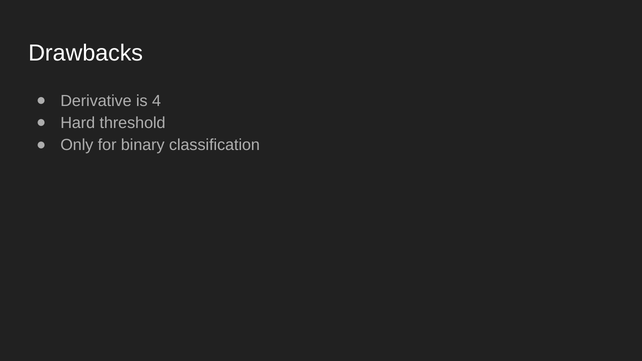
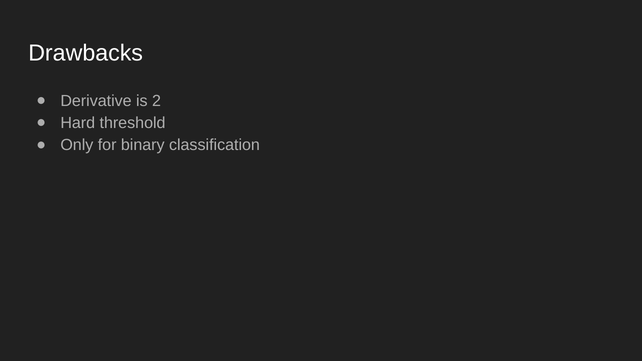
4: 4 -> 2
